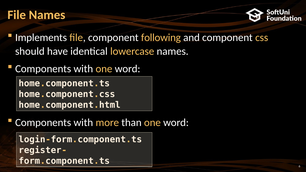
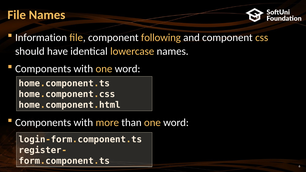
Implements: Implements -> Information
